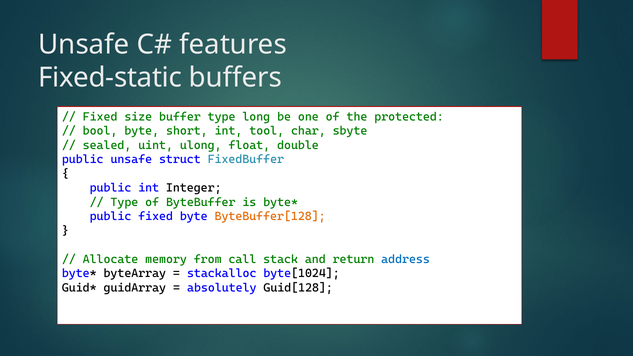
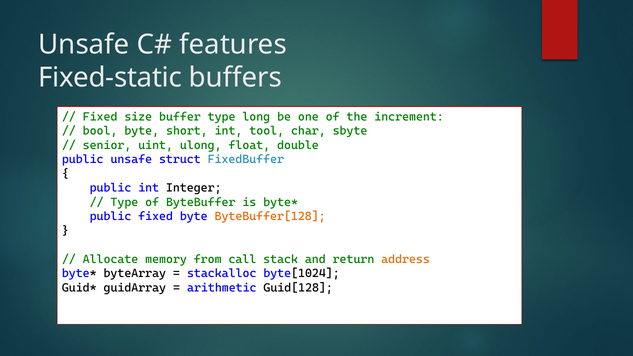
protected: protected -> increment
sealed: sealed -> senior
address colour: blue -> orange
absolutely: absolutely -> arithmetic
